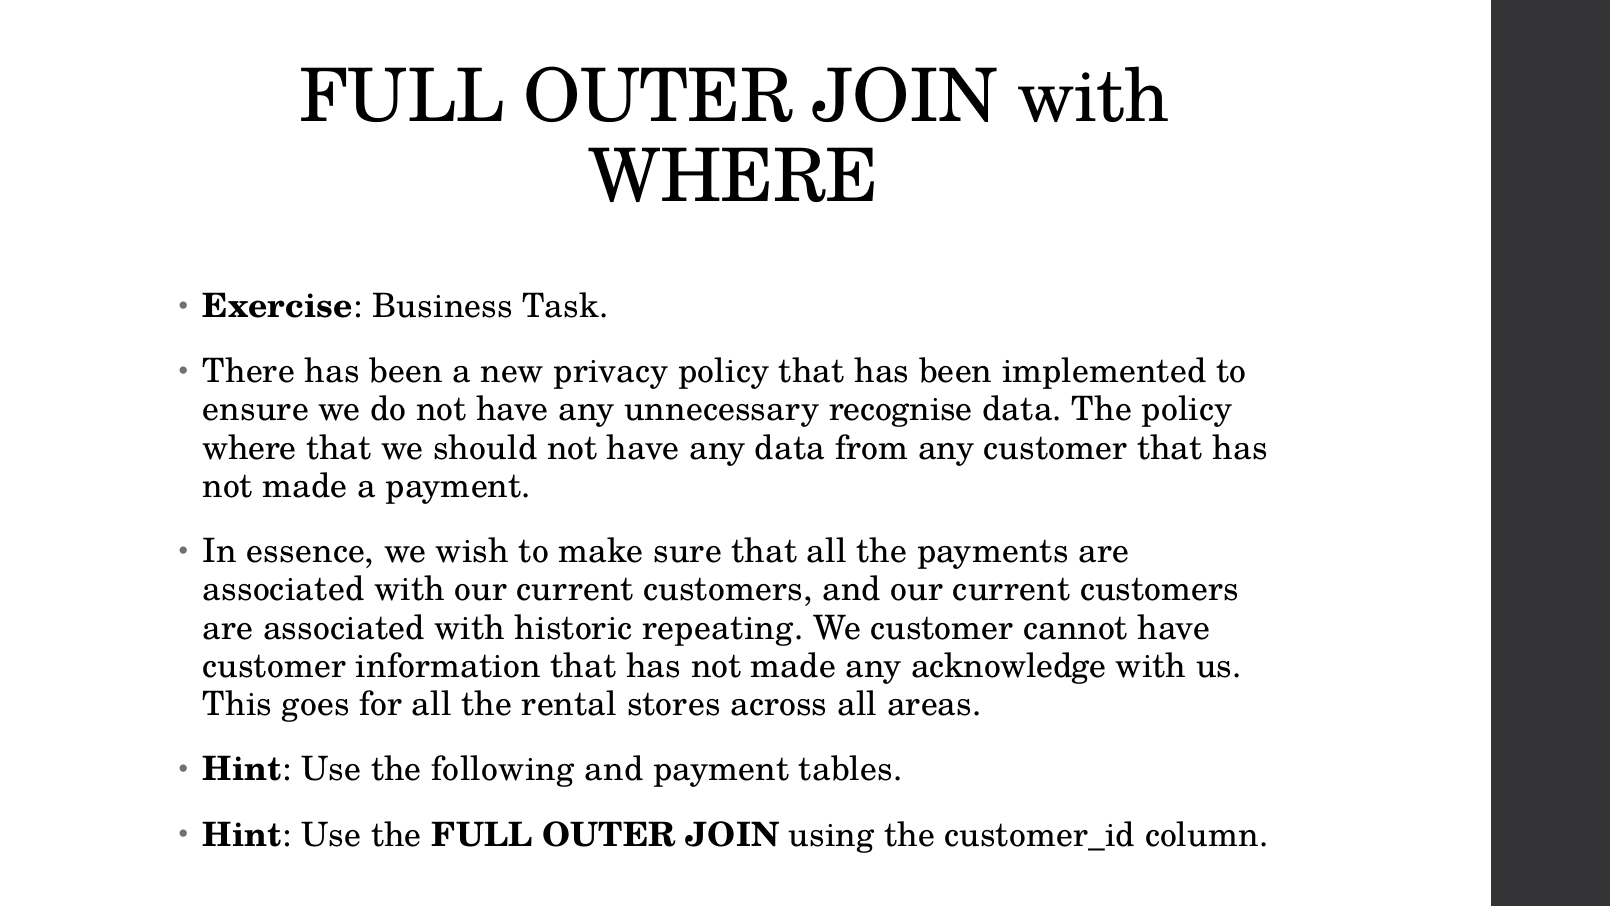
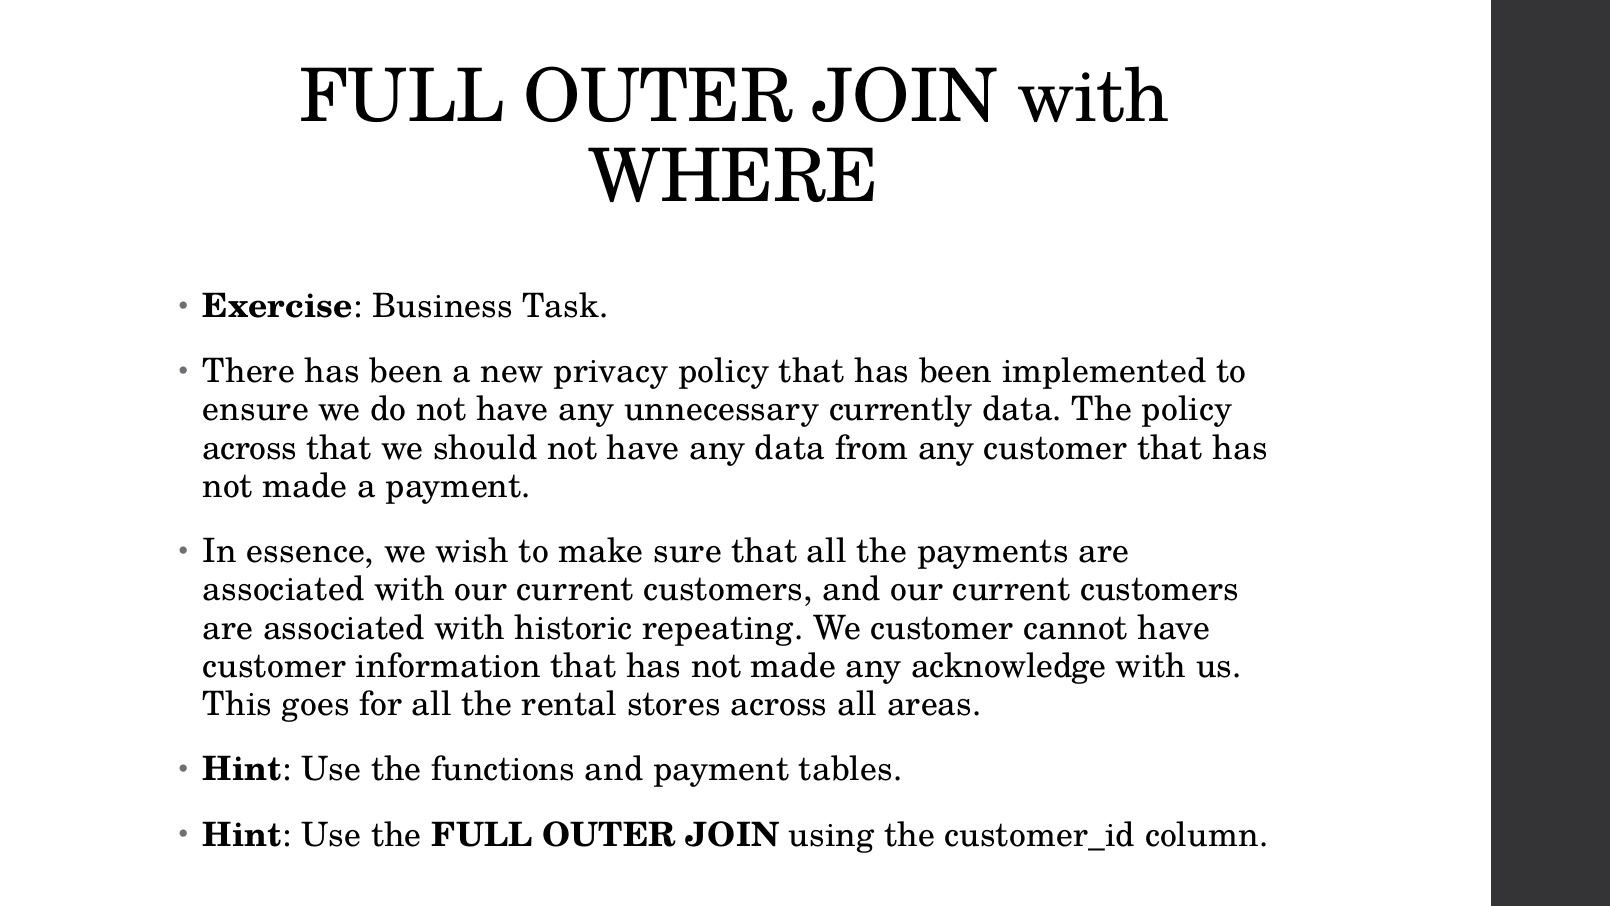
recognise: recognise -> currently
where at (250, 448): where -> across
following: following -> functions
